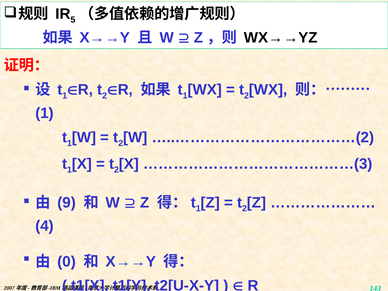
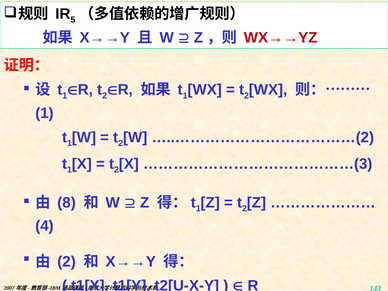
WX→→YZ colour: black -> red
9: 9 -> 8
0 at (67, 262): 0 -> 2
